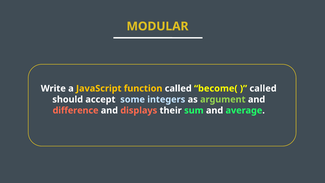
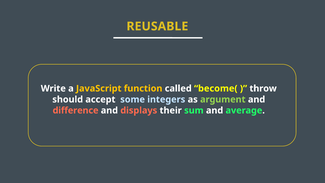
MODULAR: MODULAR -> REUSABLE
called at (263, 88): called -> throw
